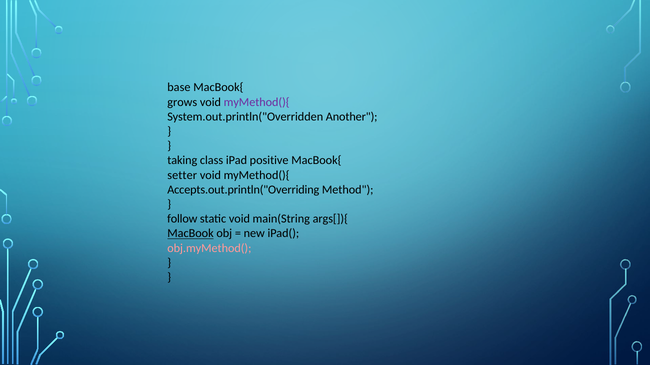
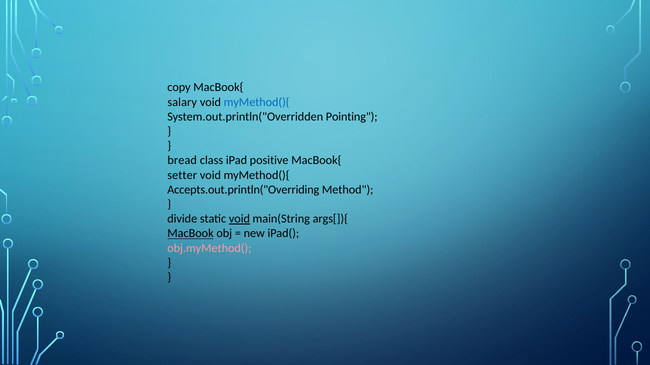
base: base -> copy
grows: grows -> salary
myMethod(){ at (257, 102) colour: purple -> blue
Another: Another -> Pointing
taking: taking -> bread
follow: follow -> divide
void at (239, 219) underline: none -> present
